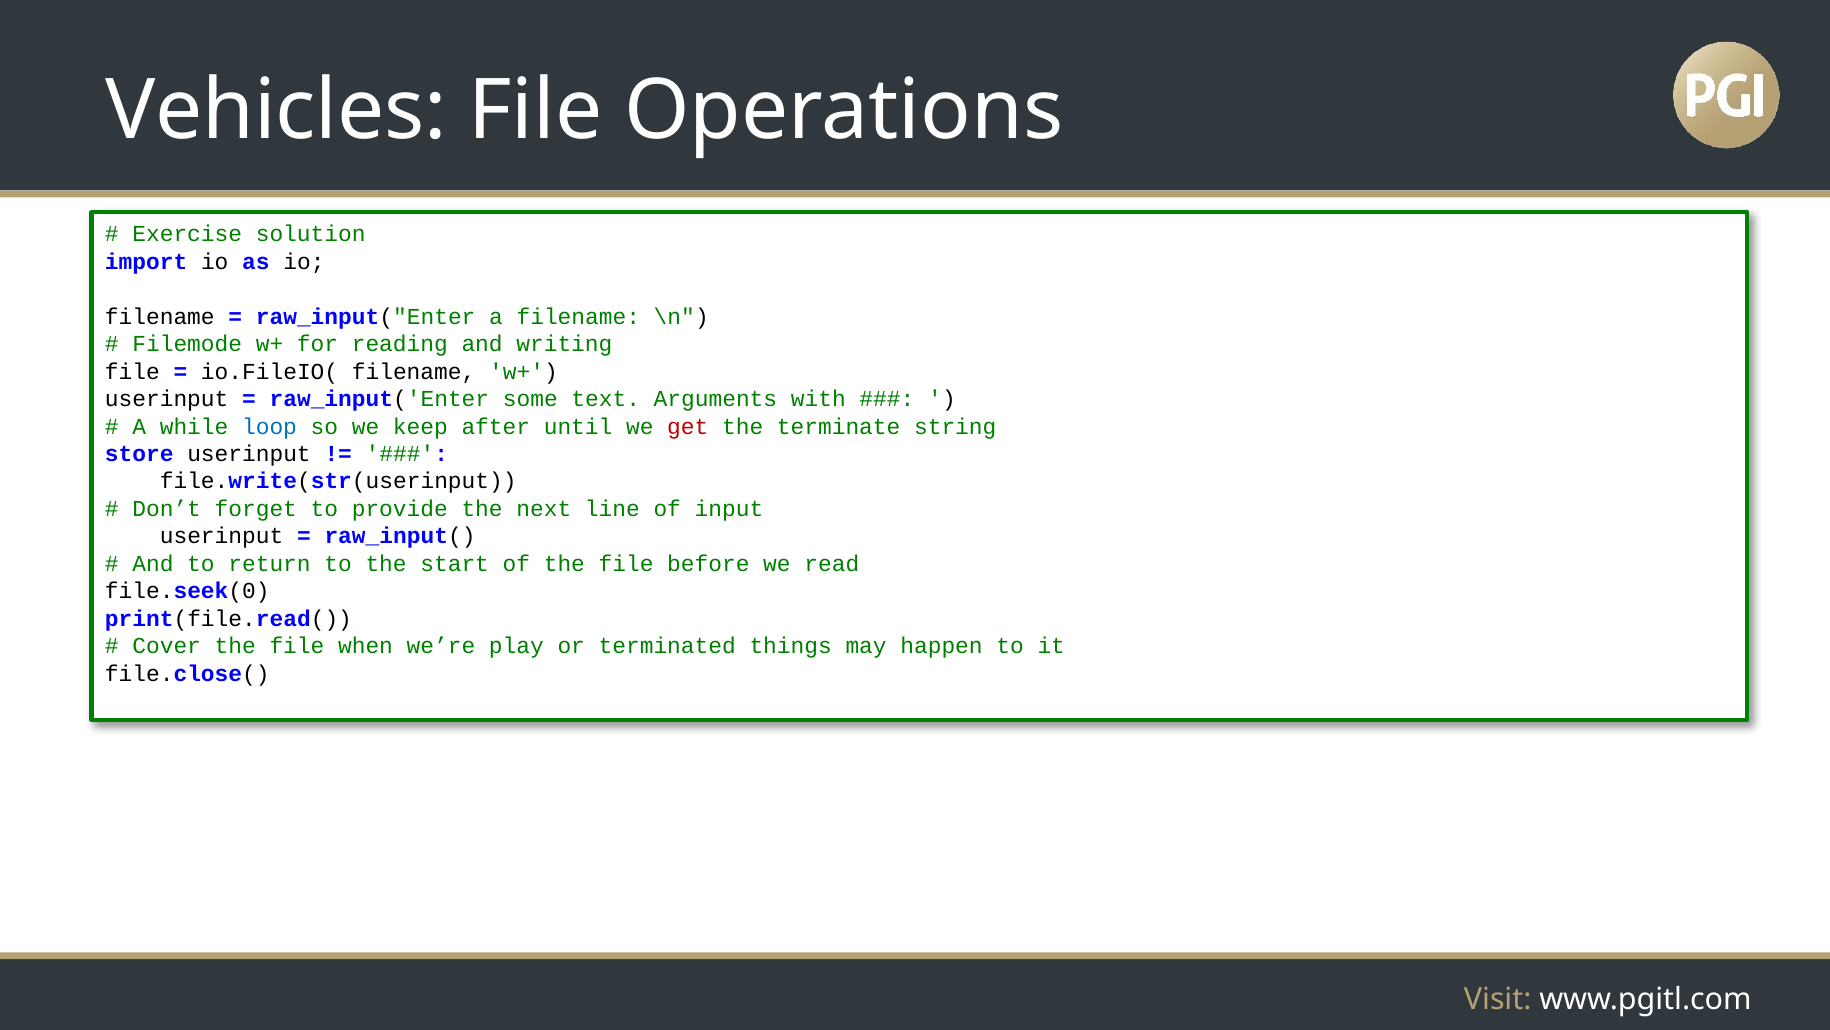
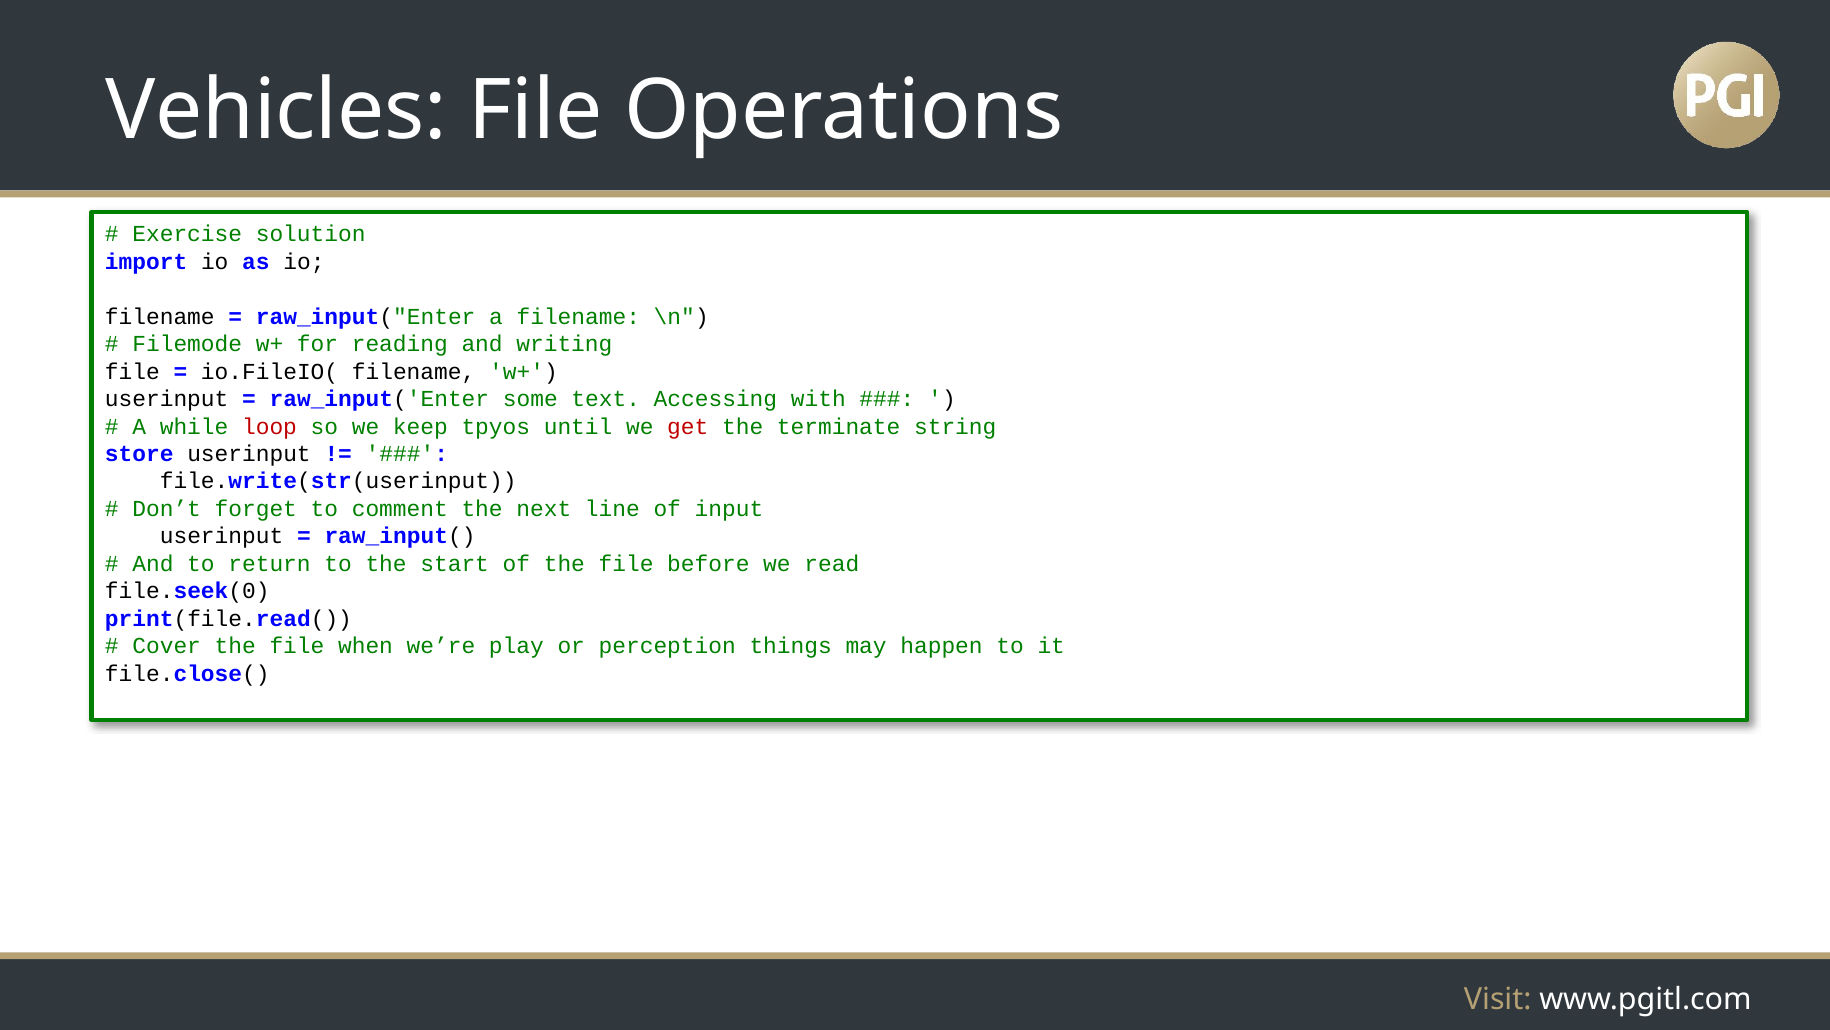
Arguments: Arguments -> Accessing
loop colour: blue -> red
after: after -> tpyos
provide: provide -> comment
terminated: terminated -> perception
